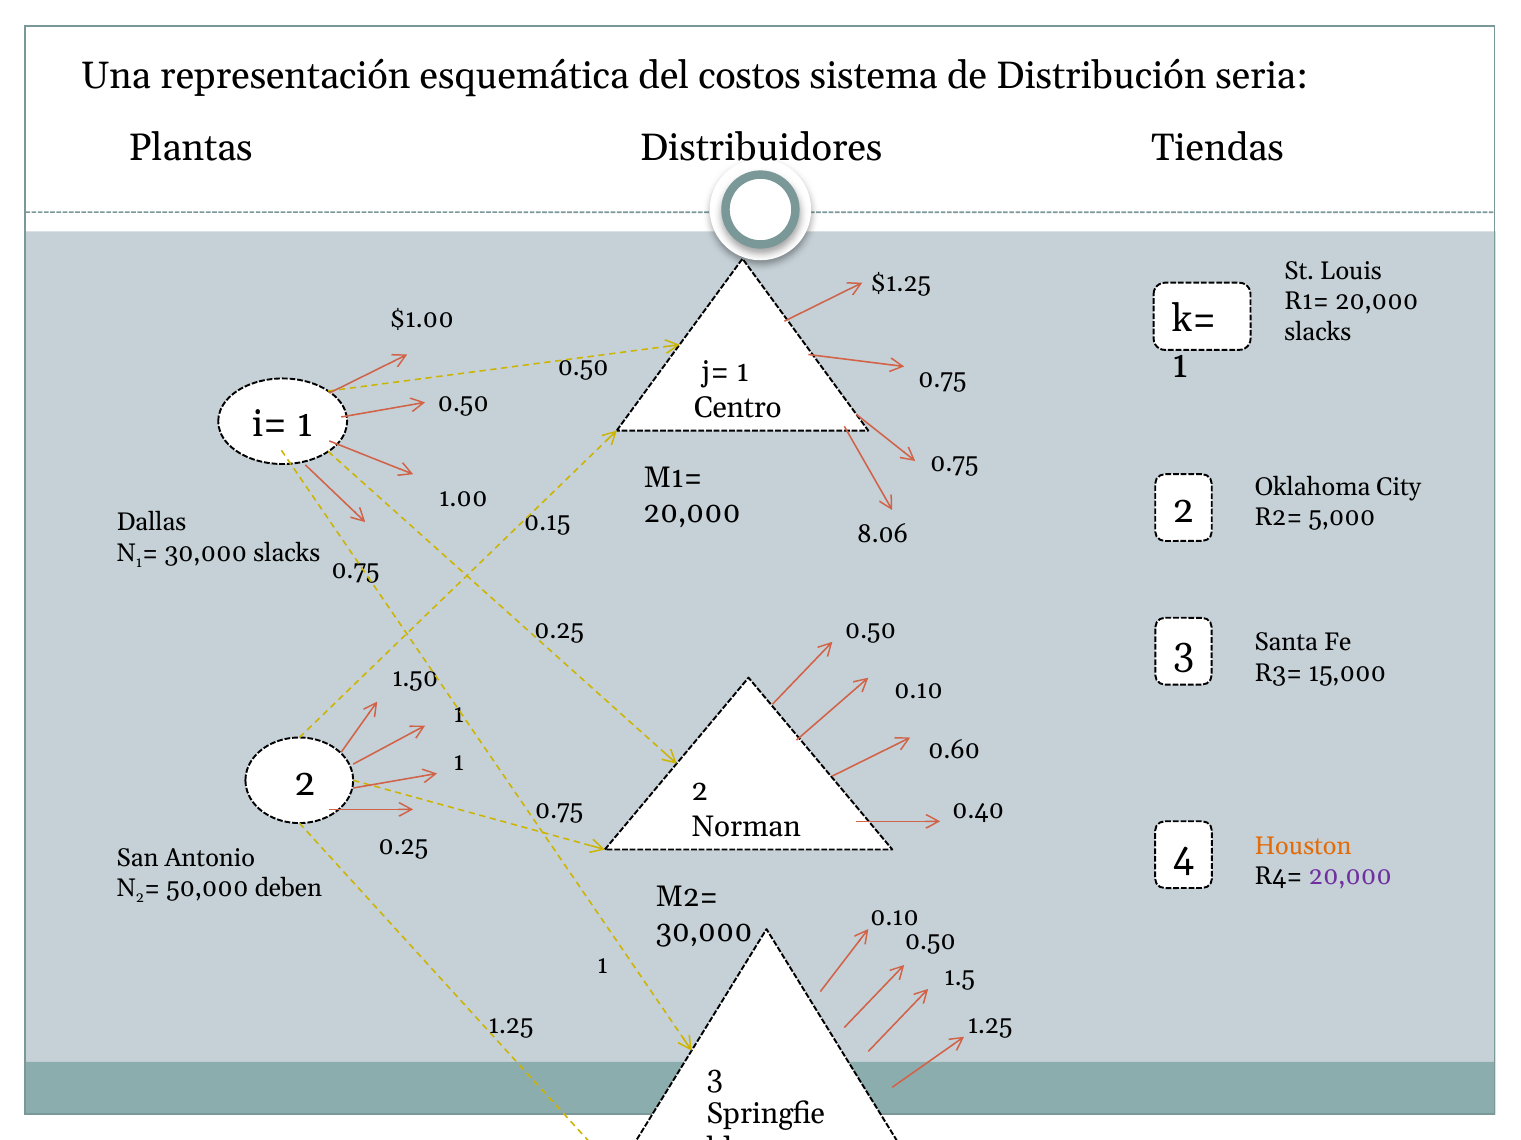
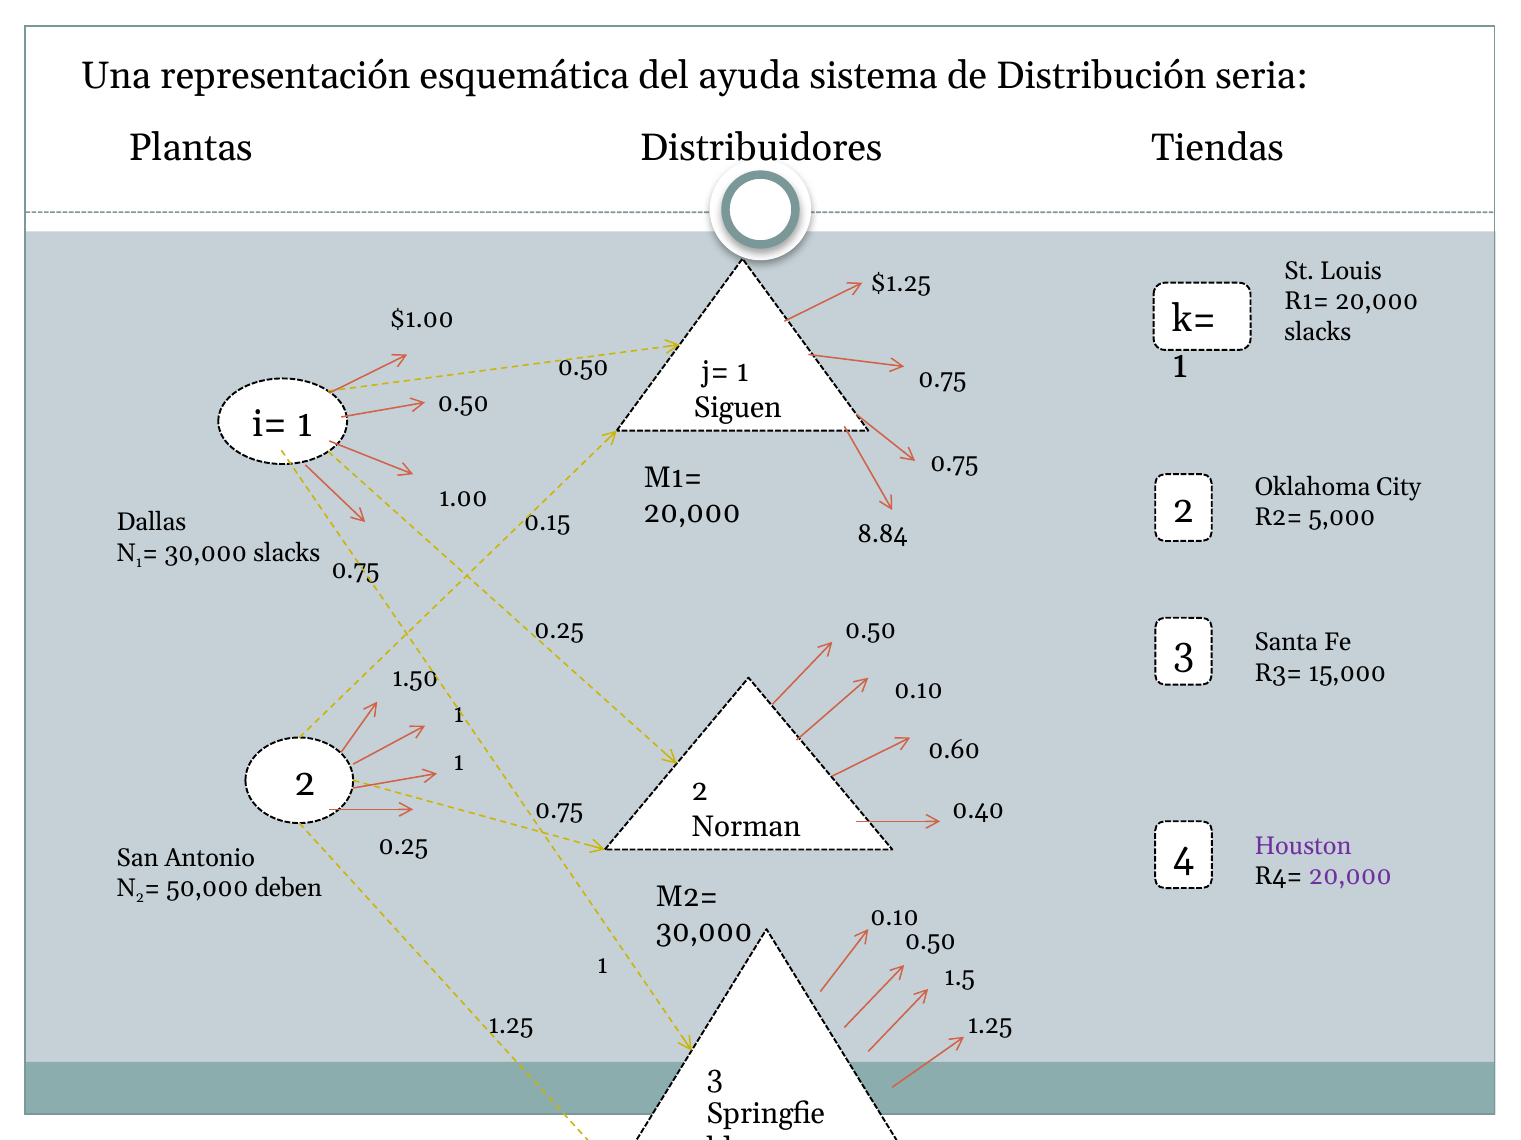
costos: costos -> ayuda
Centro: Centro -> Siguen
8.06: 8.06 -> 8.84
Houston colour: orange -> purple
